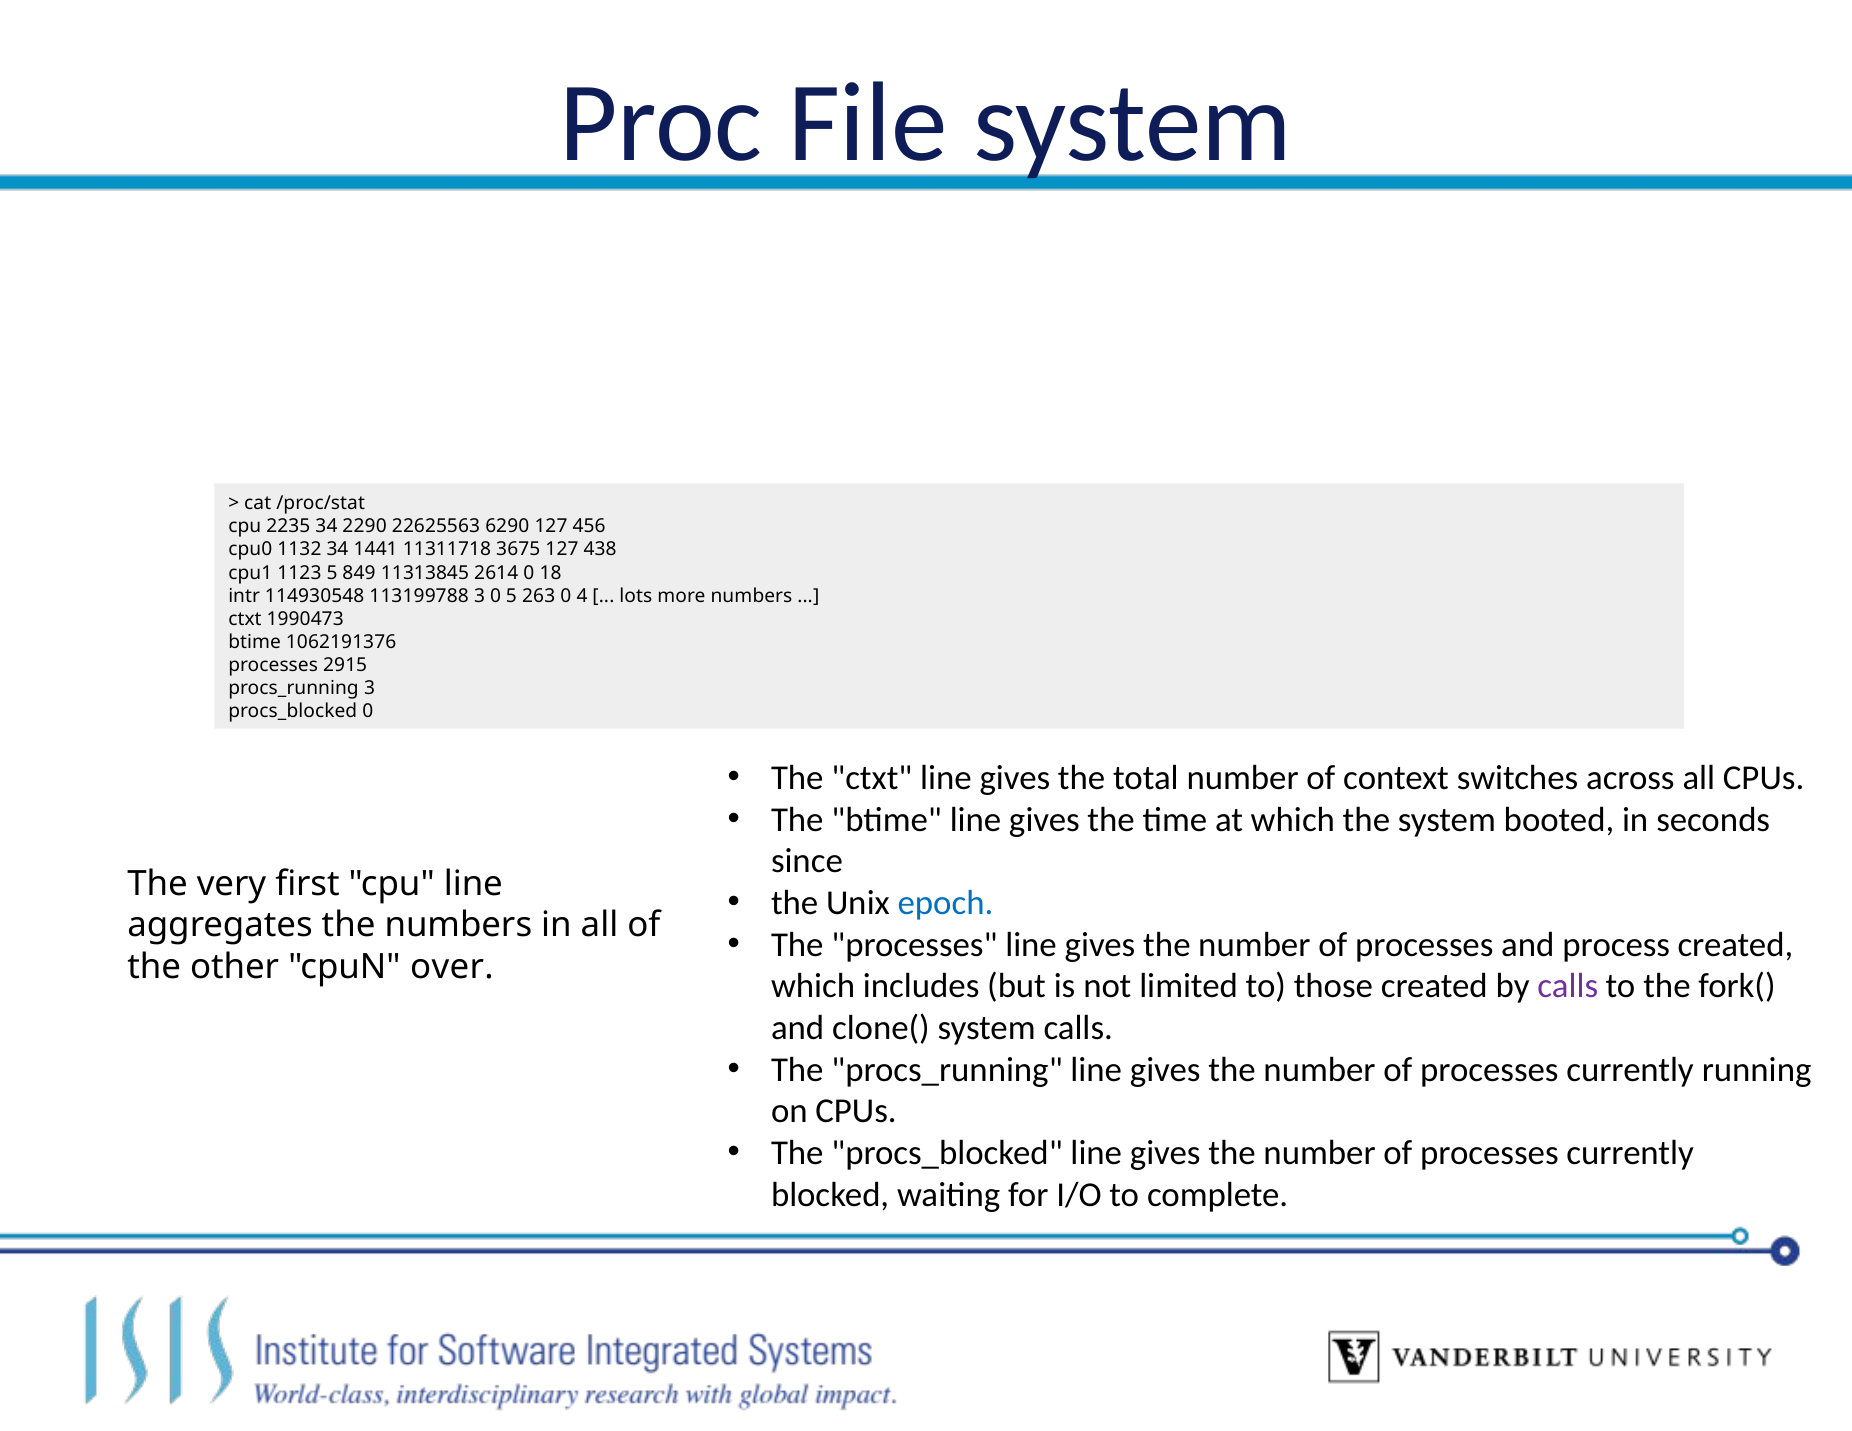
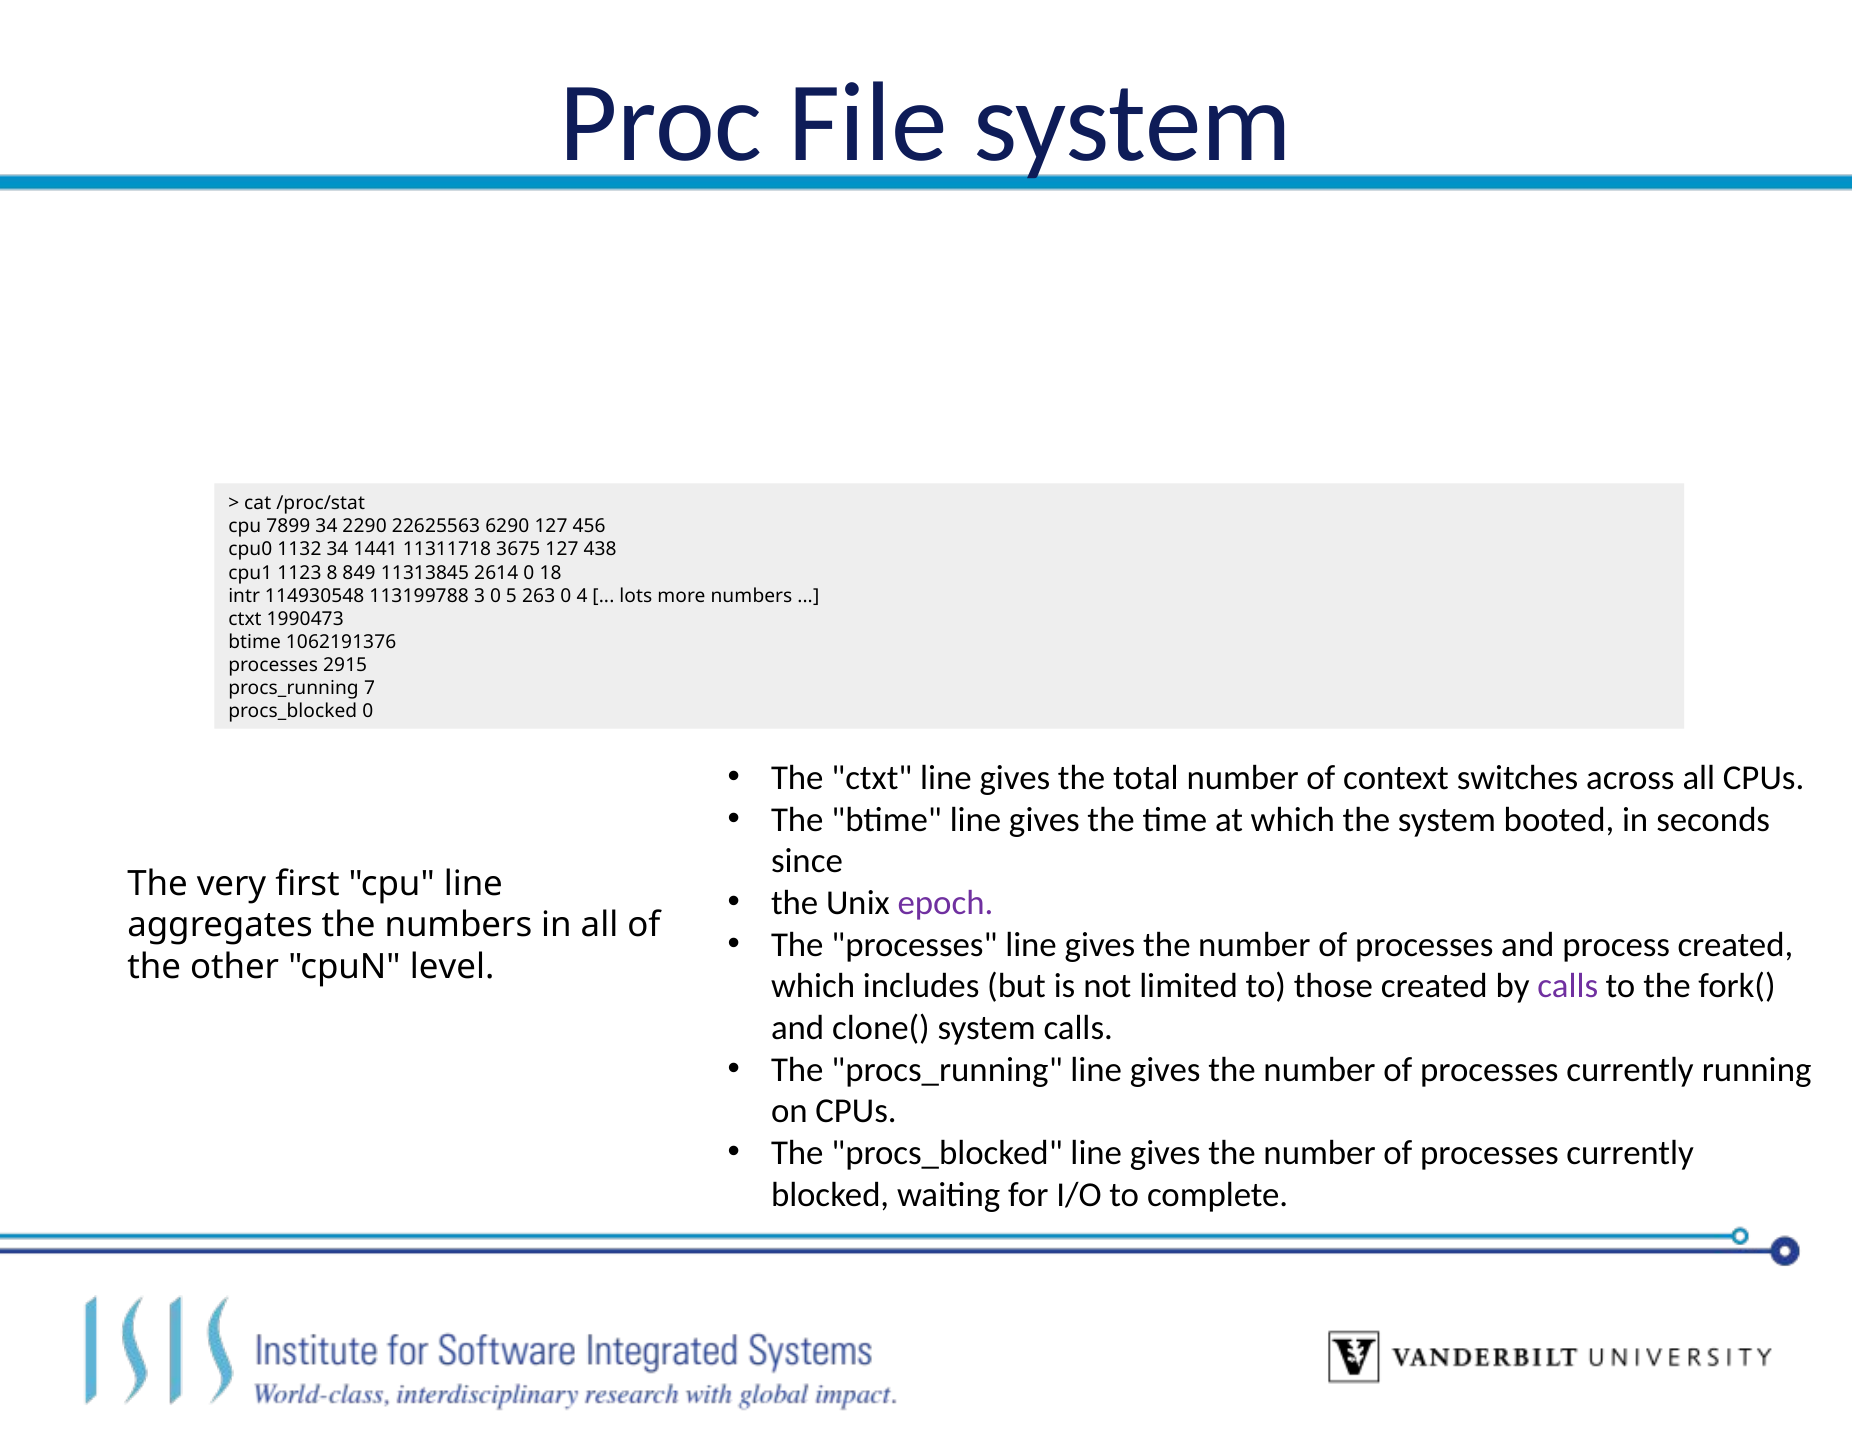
2235: 2235 -> 7899
1123 5: 5 -> 8
procs_running 3: 3 -> 7
epoch colour: blue -> purple
over: over -> level
